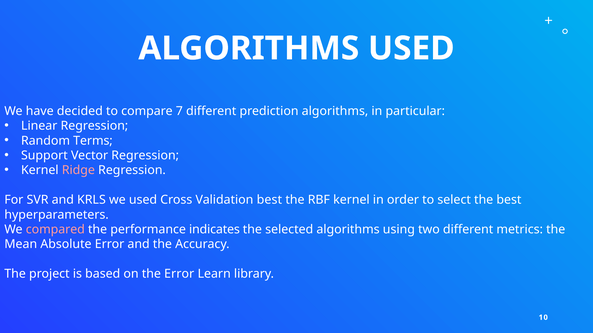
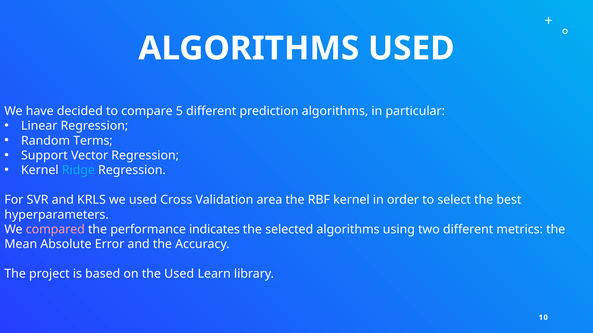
7: 7 -> 5
Ridge colour: pink -> light blue
Validation best: best -> area
the Error: Error -> Used
